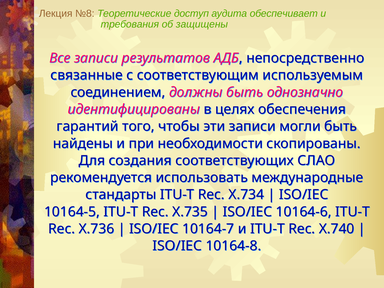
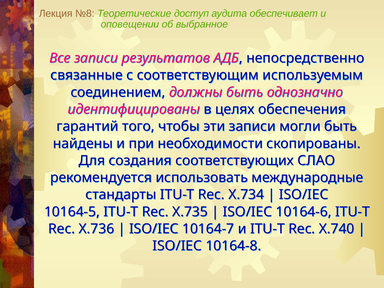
требования: требования -> оповещении
защищены: защищены -> выбранное
